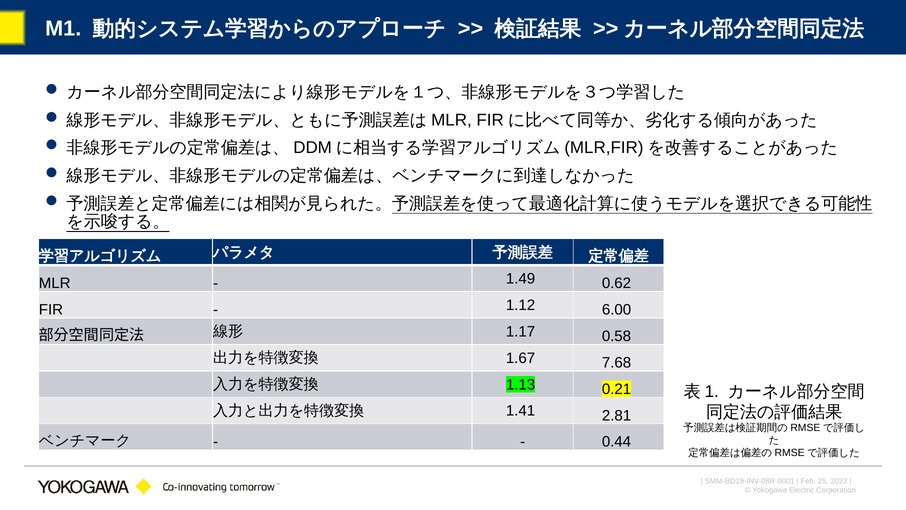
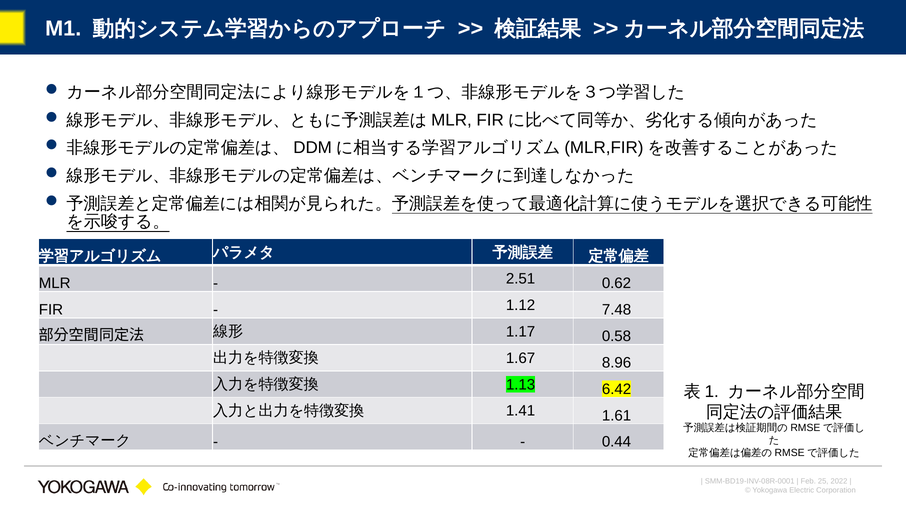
1.49: 1.49 -> 2.51
6.00: 6.00 -> 7.48
7.68: 7.68 -> 8.96
0.21: 0.21 -> 6.42
2.81: 2.81 -> 1.61
